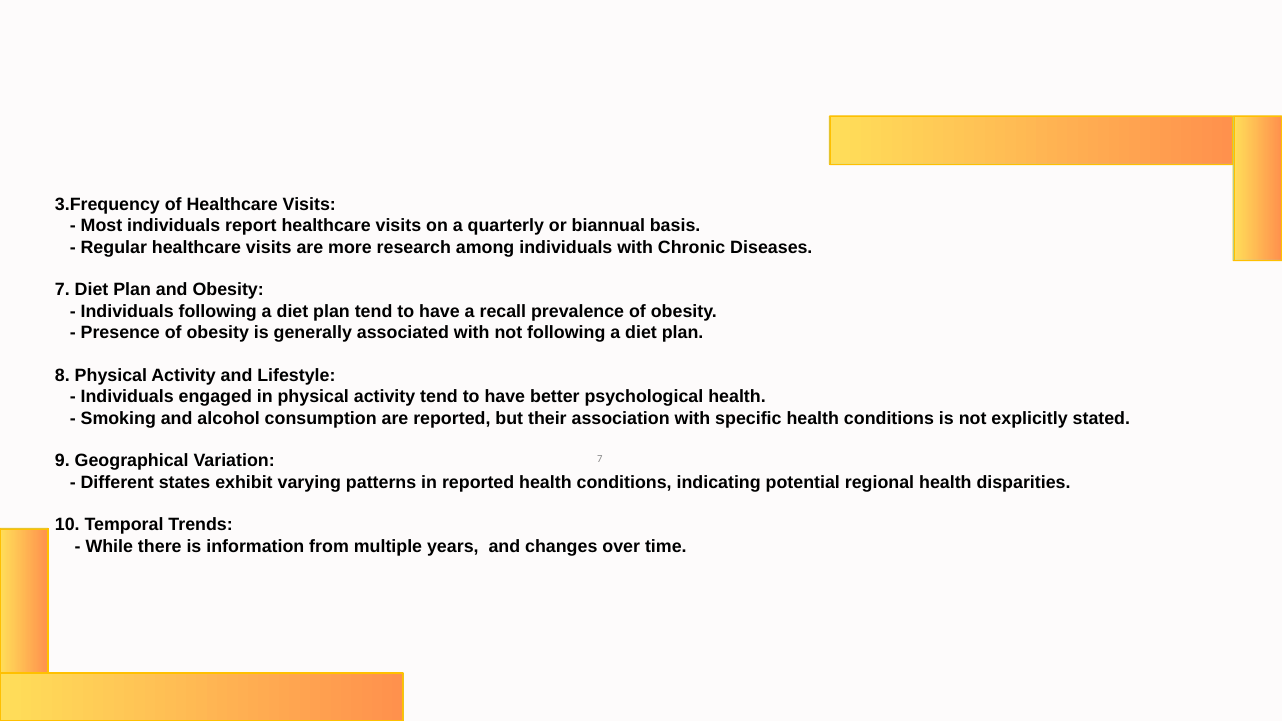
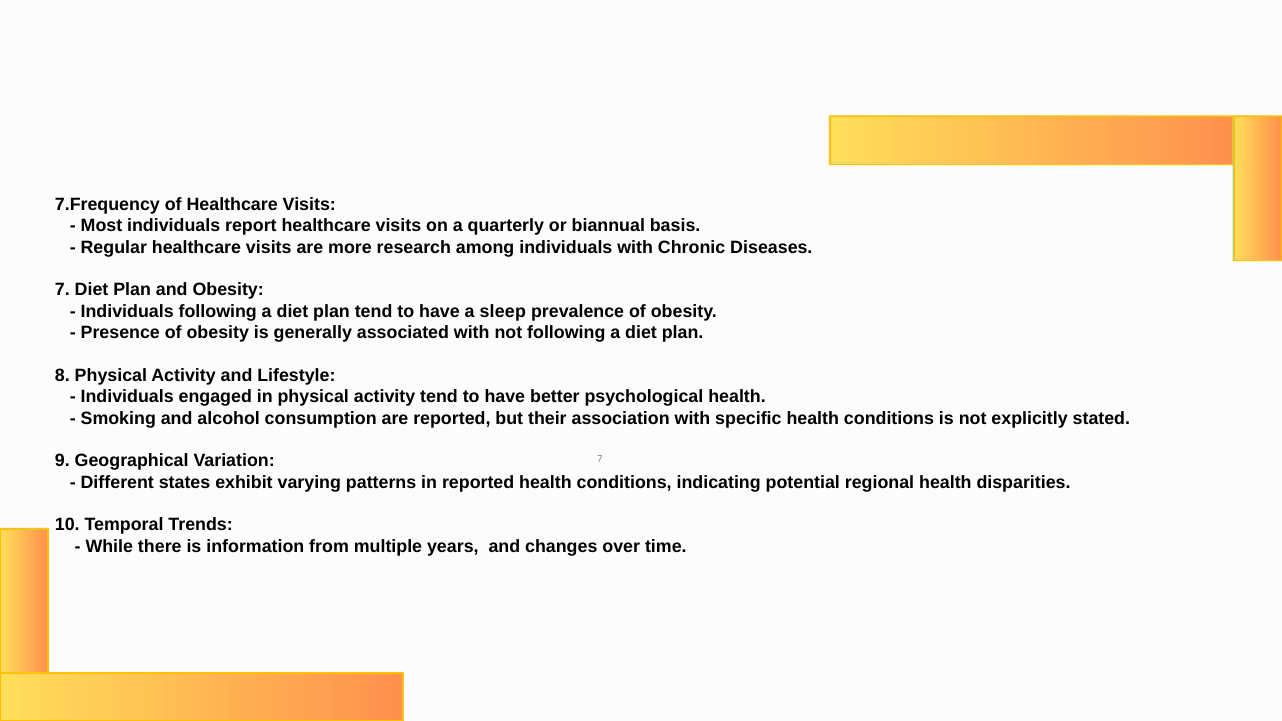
3.Frequency: 3.Frequency -> 7.Frequency
recall: recall -> sleep
